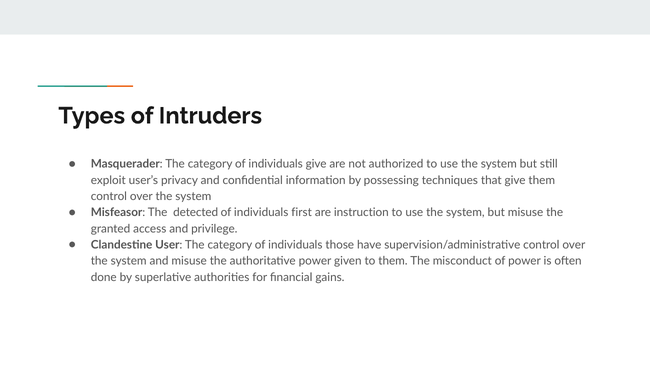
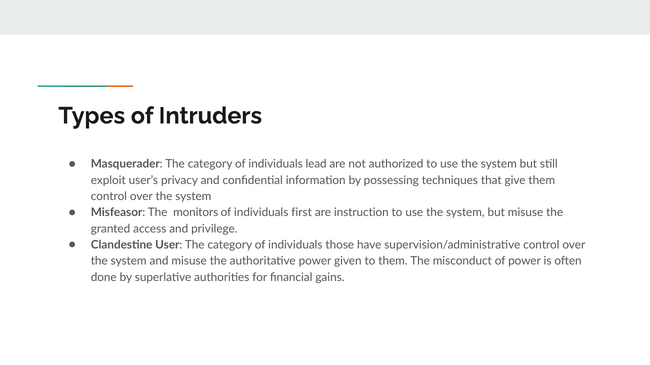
individuals give: give -> lead
detected: detected -> monitors
